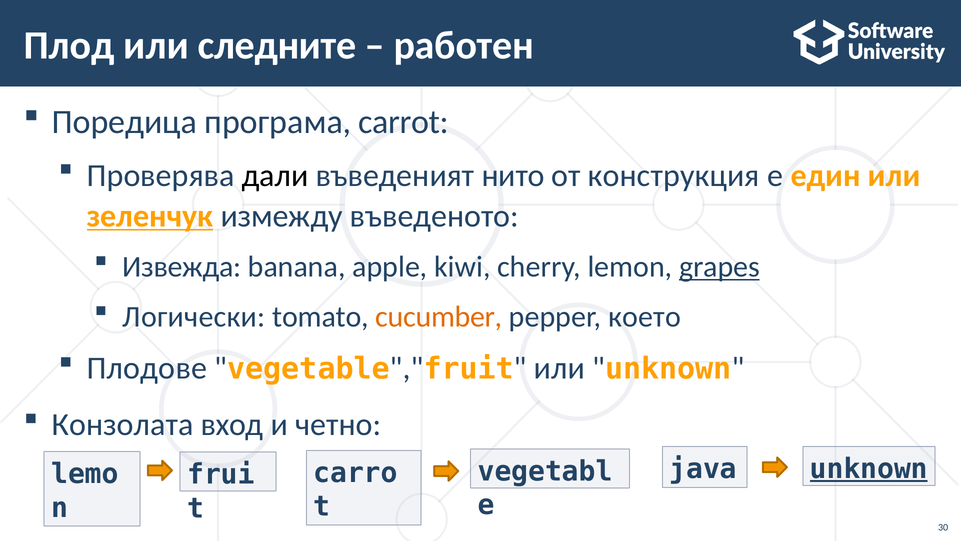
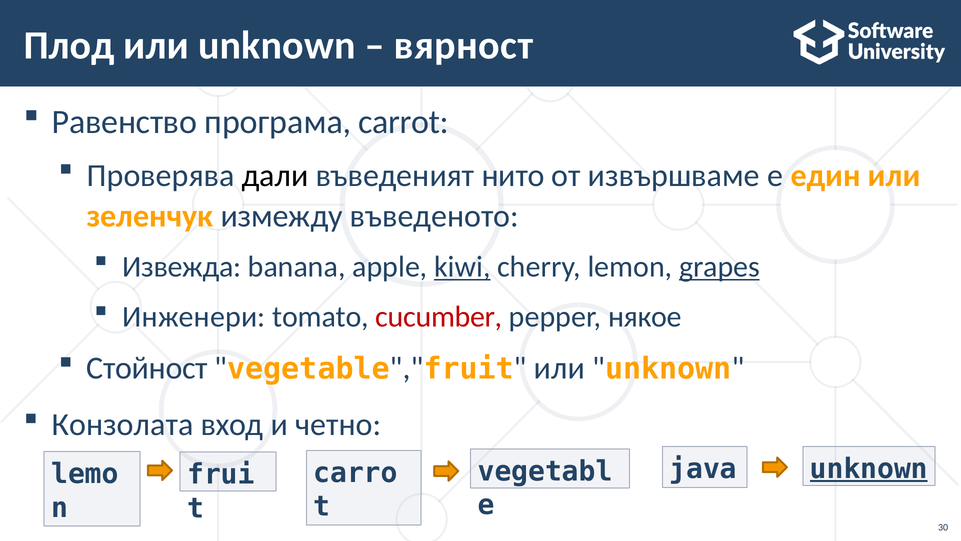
Плод или следните: следните -> unknown
работен: работен -> вярност
Поредица: Поредица -> Равенство
конструкция: конструкция -> извършваме
зеленчук underline: present -> none
kiwi underline: none -> present
Логически: Логически -> Инженери
cucumber colour: orange -> red
което: което -> някое
Плодове: Плодове -> Стойност
